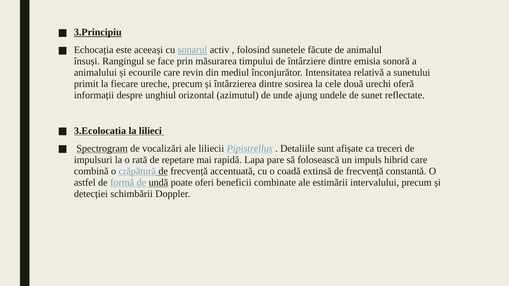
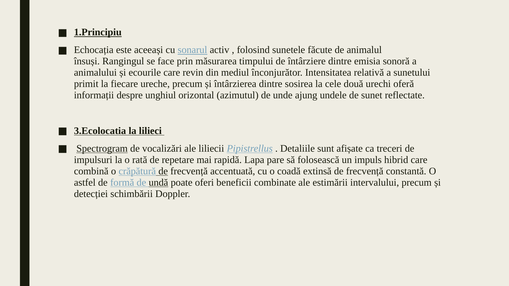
3.Principiu: 3.Principiu -> 1.Principiu
